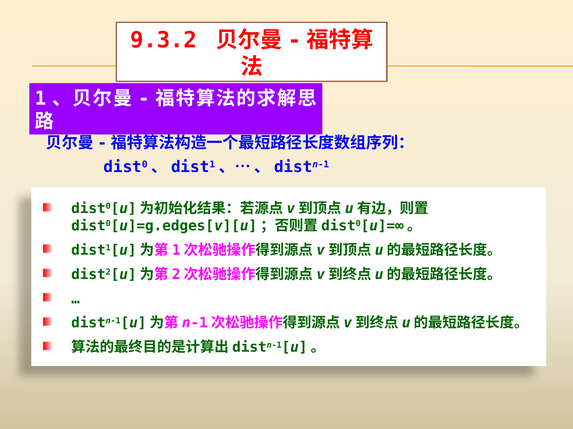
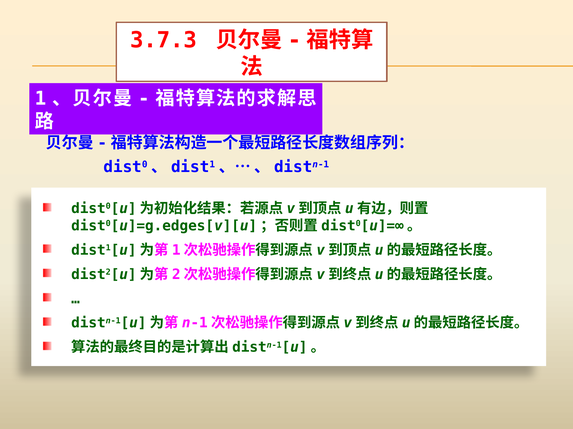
9.3.2: 9.3.2 -> 3.7.3
